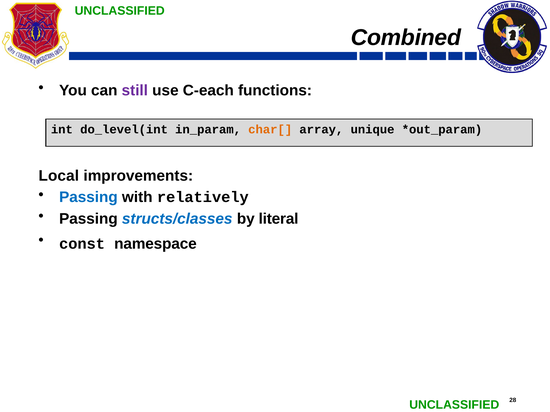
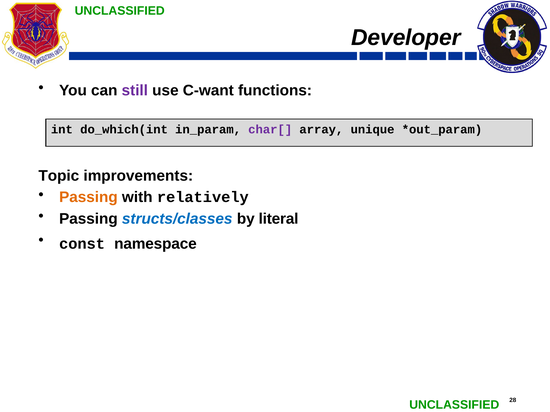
Combined: Combined -> Developer
C-each: C-each -> C-want
do_level(int: do_level(int -> do_which(int
char[ colour: orange -> purple
Local: Local -> Topic
Passing at (88, 198) colour: blue -> orange
